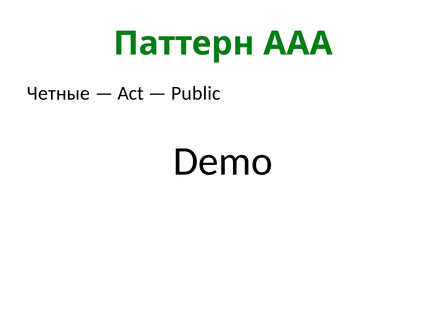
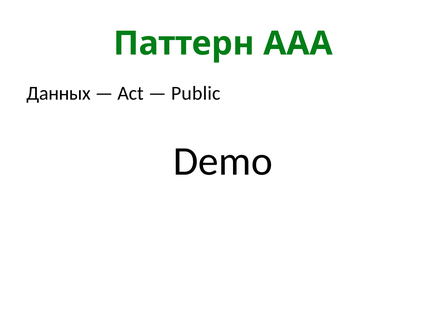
Четные: Четные -> Данных
